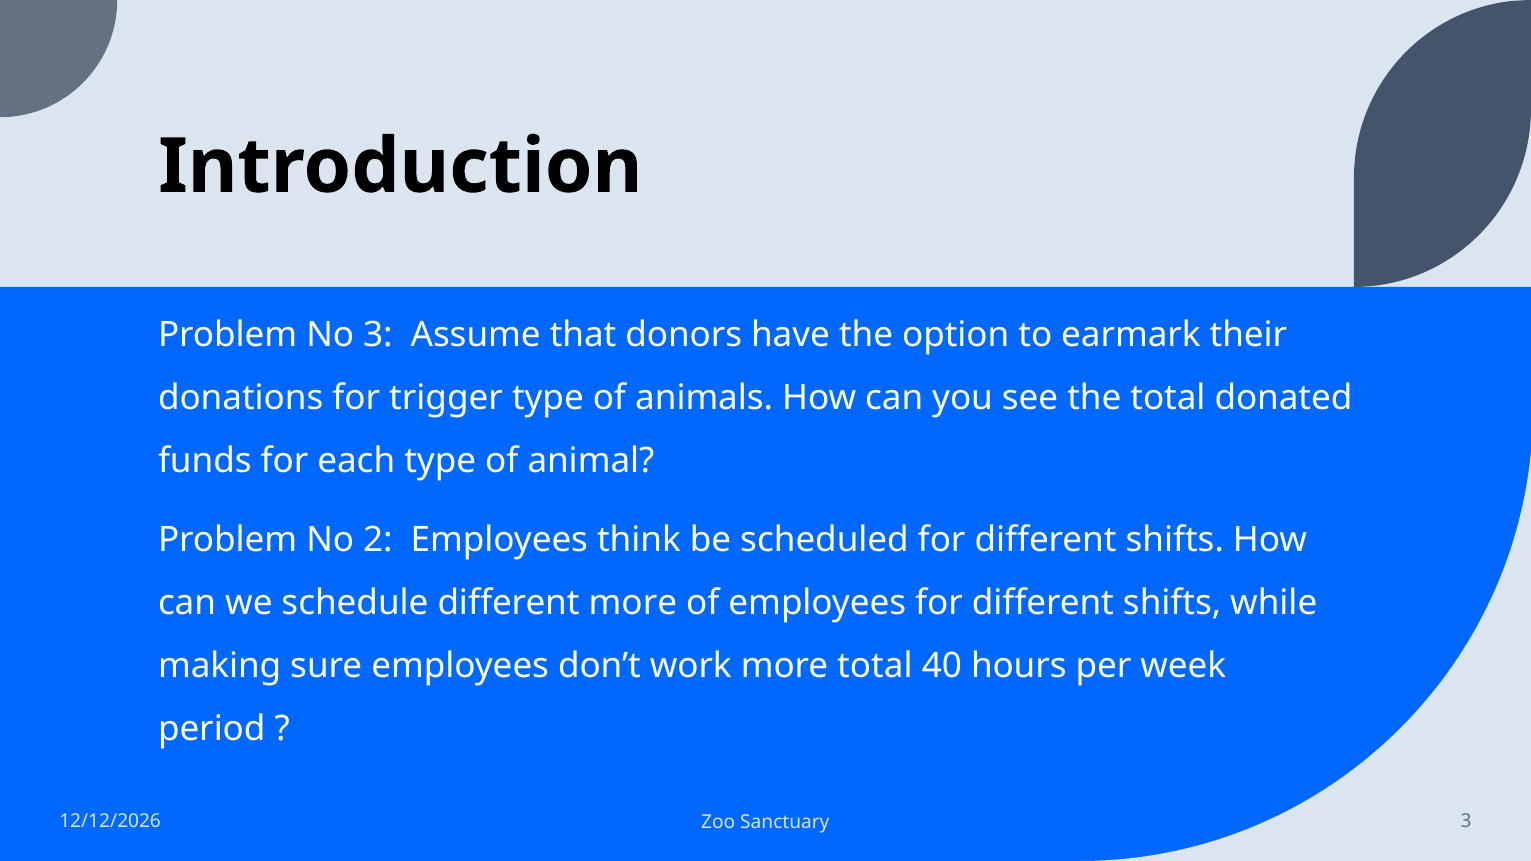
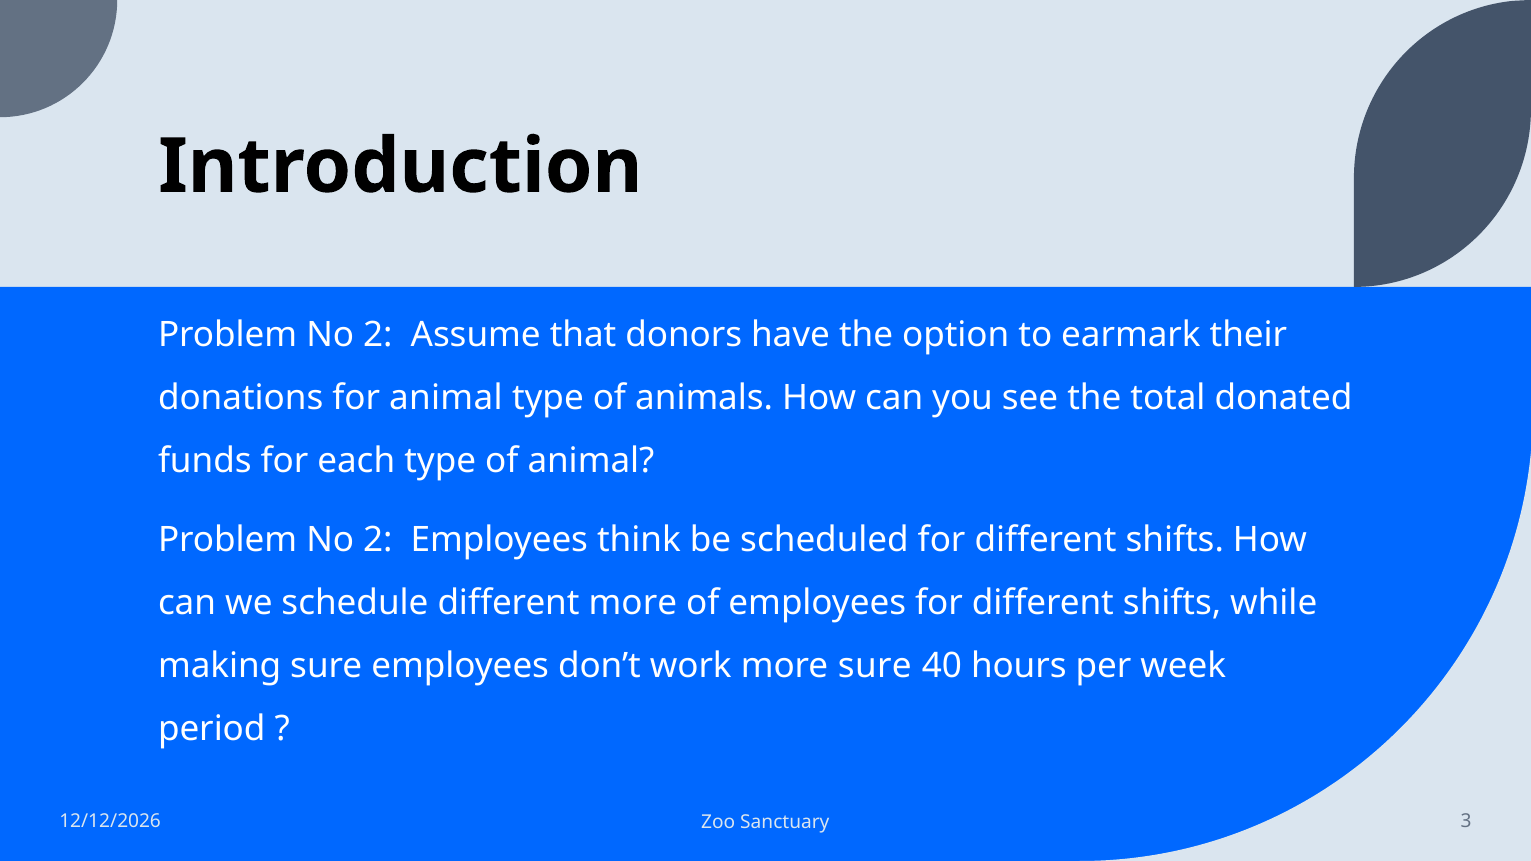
3 at (378, 335): 3 -> 2
for trigger: trigger -> animal
more total: total -> sure
